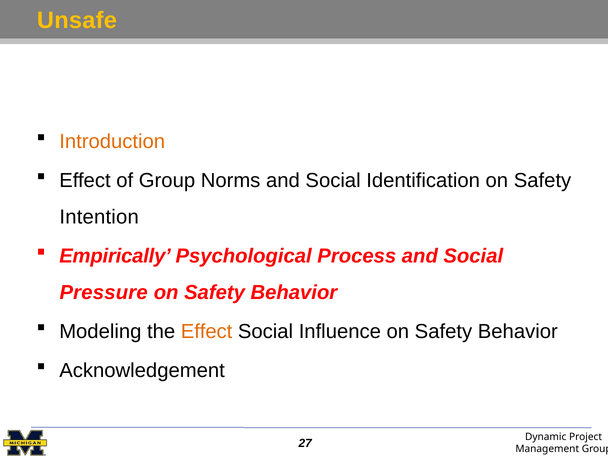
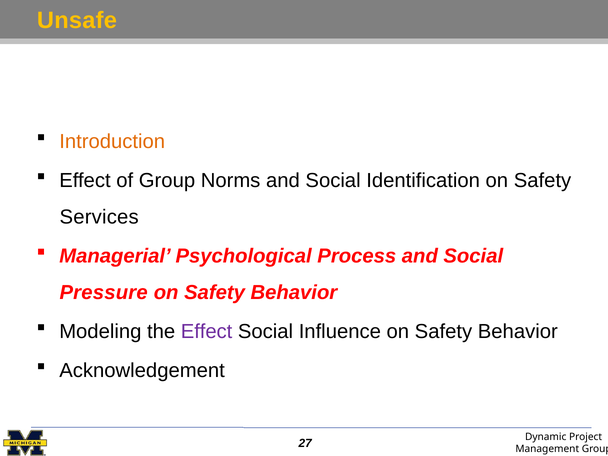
Intention: Intention -> Services
Empirically: Empirically -> Managerial
Effect at (207, 331) colour: orange -> purple
